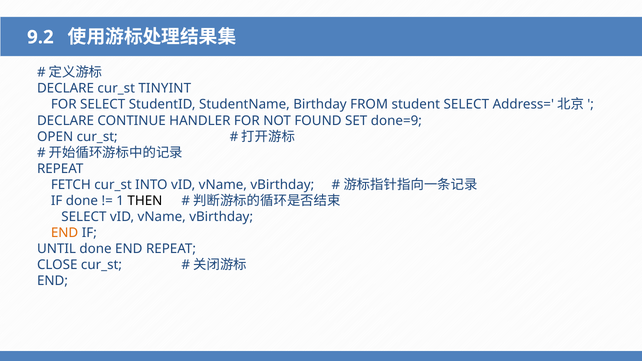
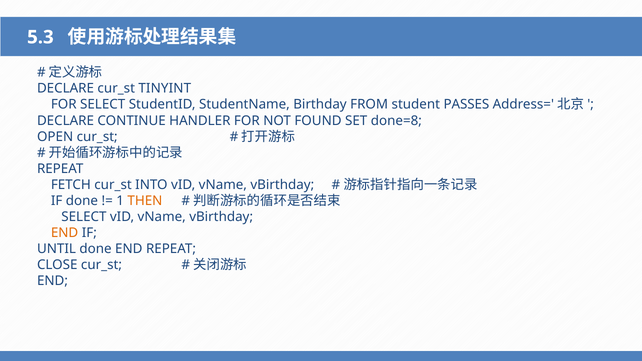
9.2: 9.2 -> 5.3
student SELECT: SELECT -> PASSES
done=9: done=9 -> done=8
THEN colour: black -> orange
